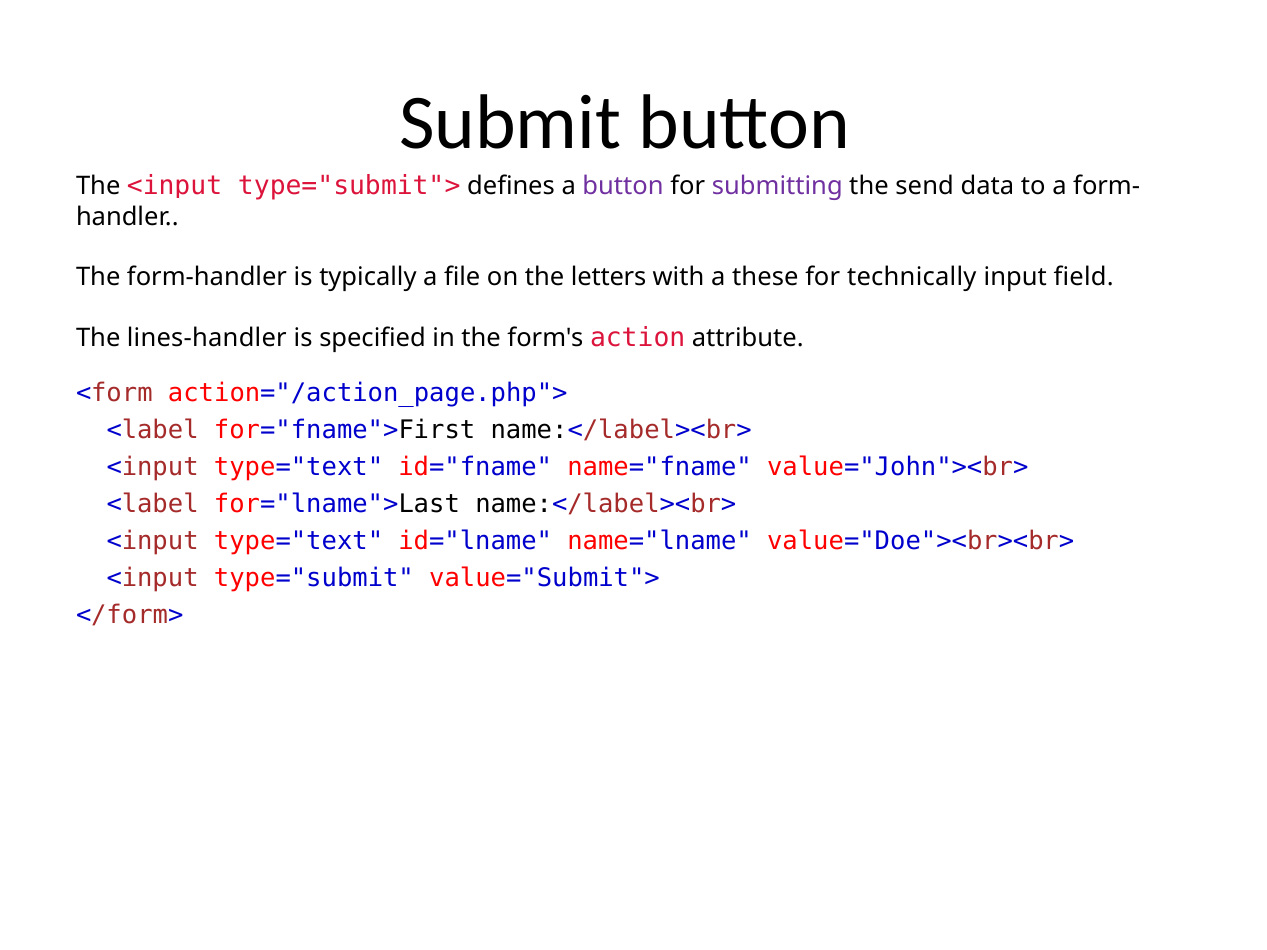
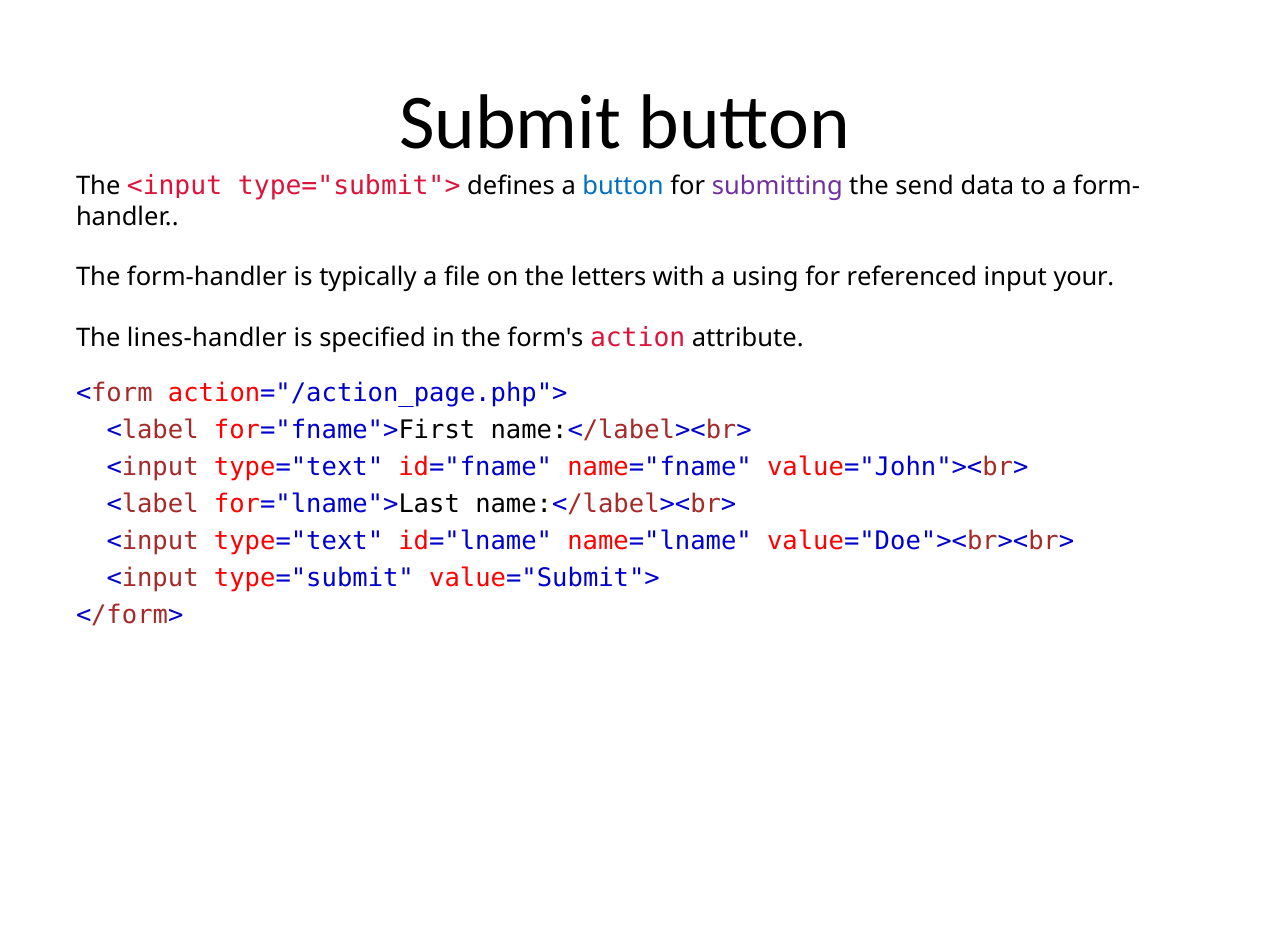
button at (623, 187) colour: purple -> blue
these: these -> using
technically: technically -> referenced
field: field -> your
